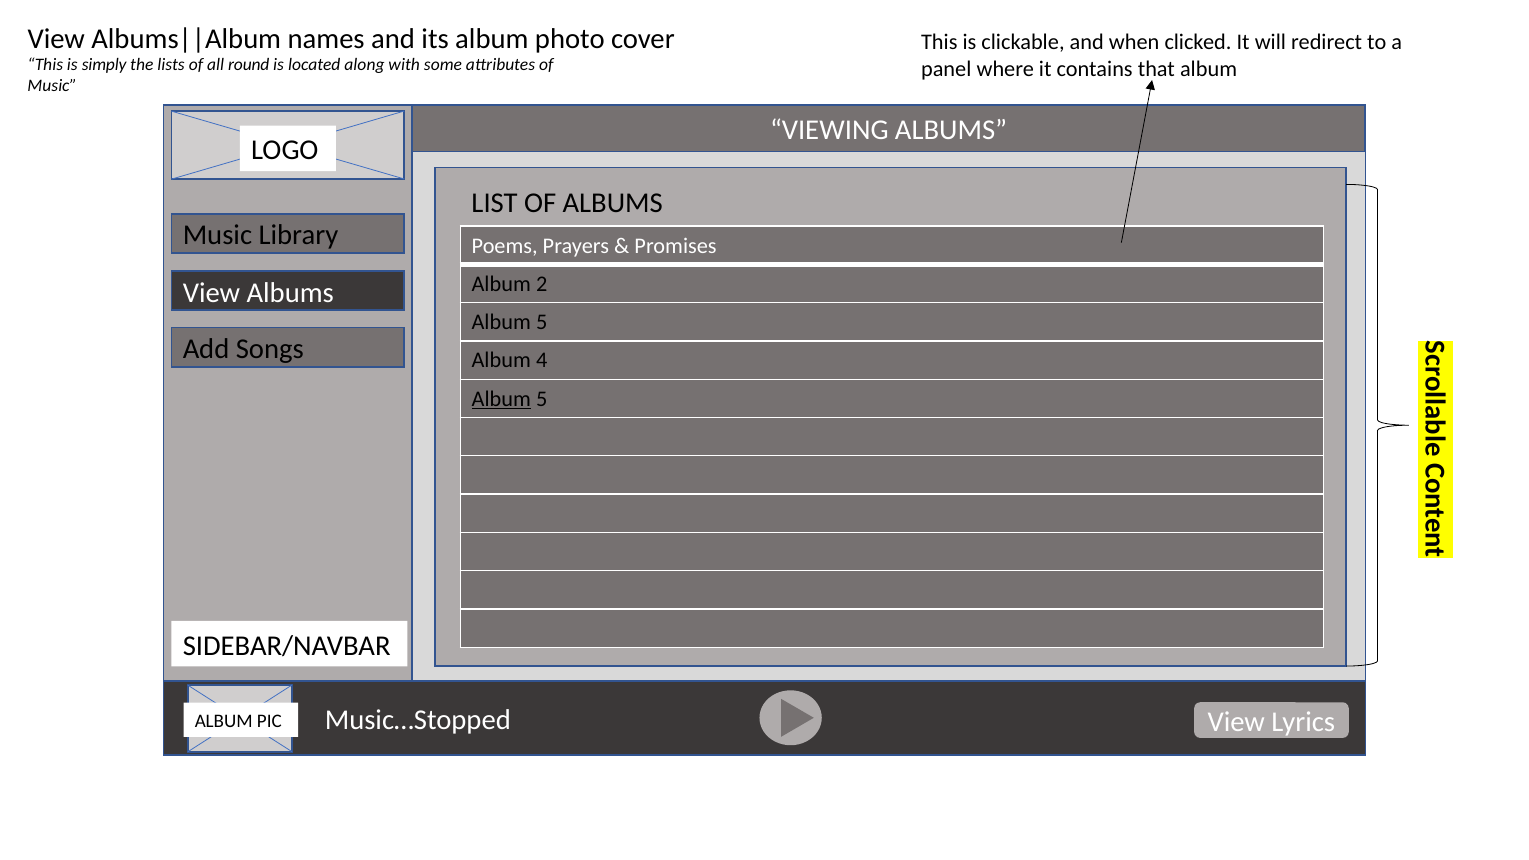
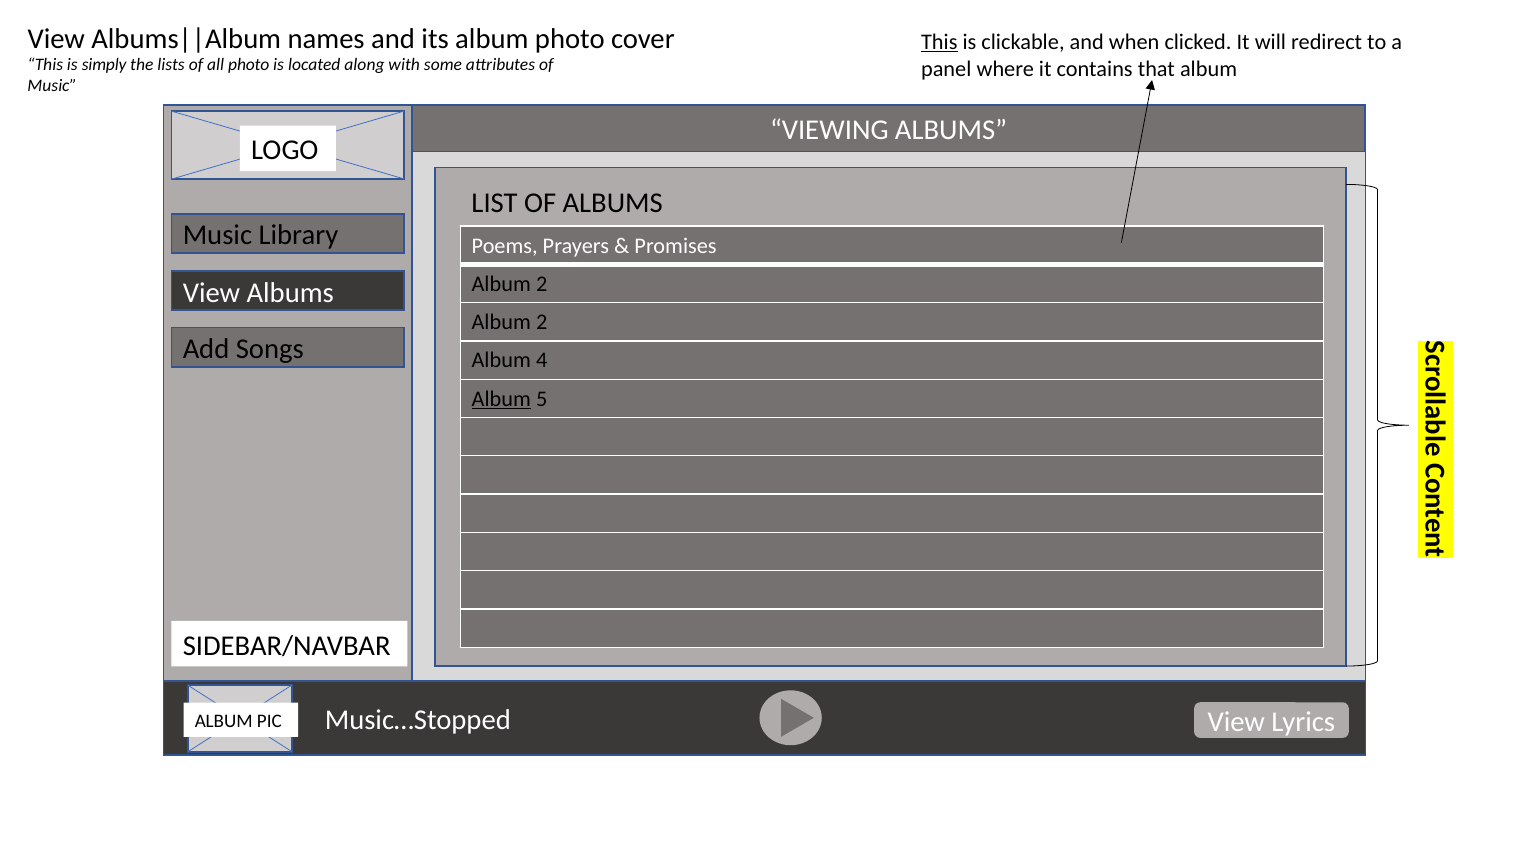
This at (939, 42) underline: none -> present
all round: round -> photo
5 at (542, 322): 5 -> 2
